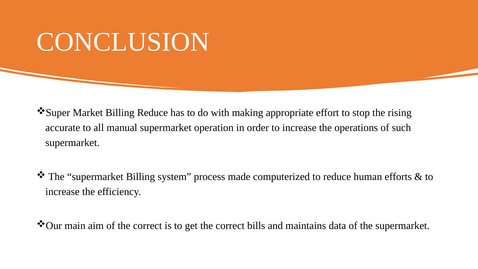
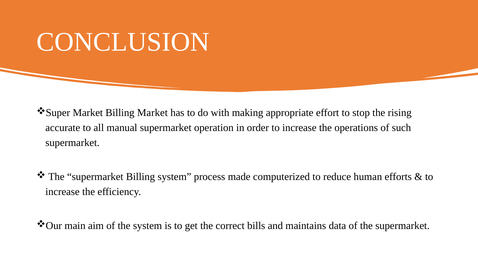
Billing Reduce: Reduce -> Market
of the correct: correct -> system
